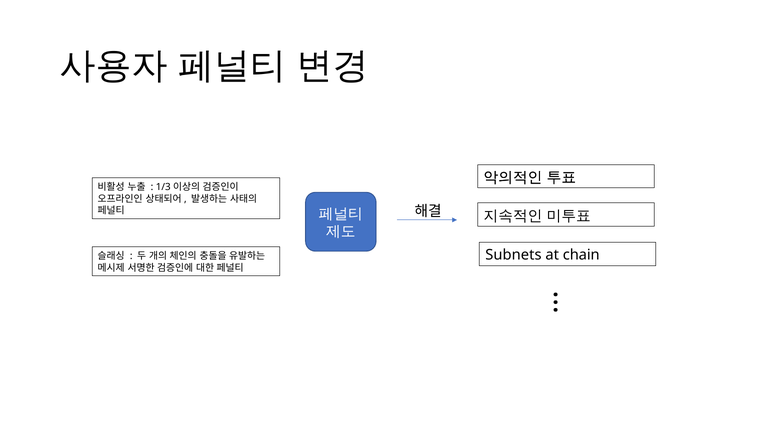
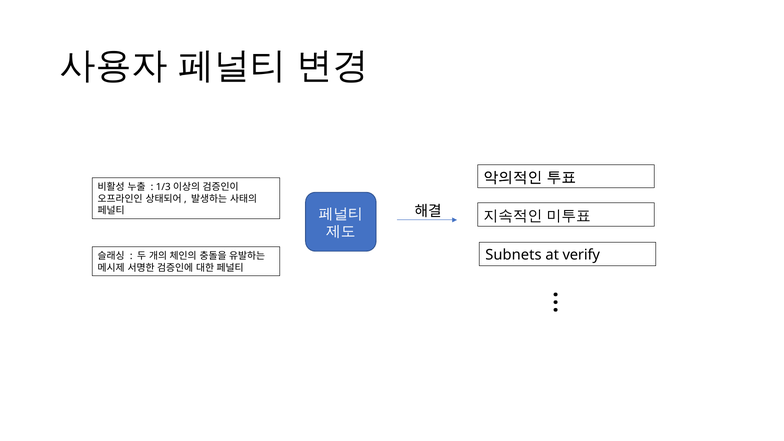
chain: chain -> verify
